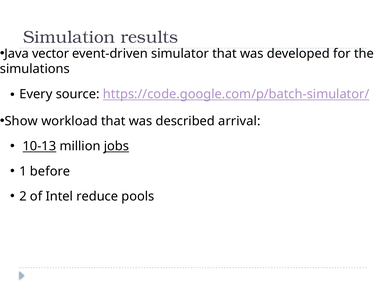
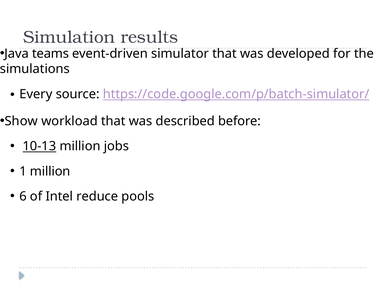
vector: vector -> teams
arrival: arrival -> before
jobs underline: present -> none
1 before: before -> million
2: 2 -> 6
